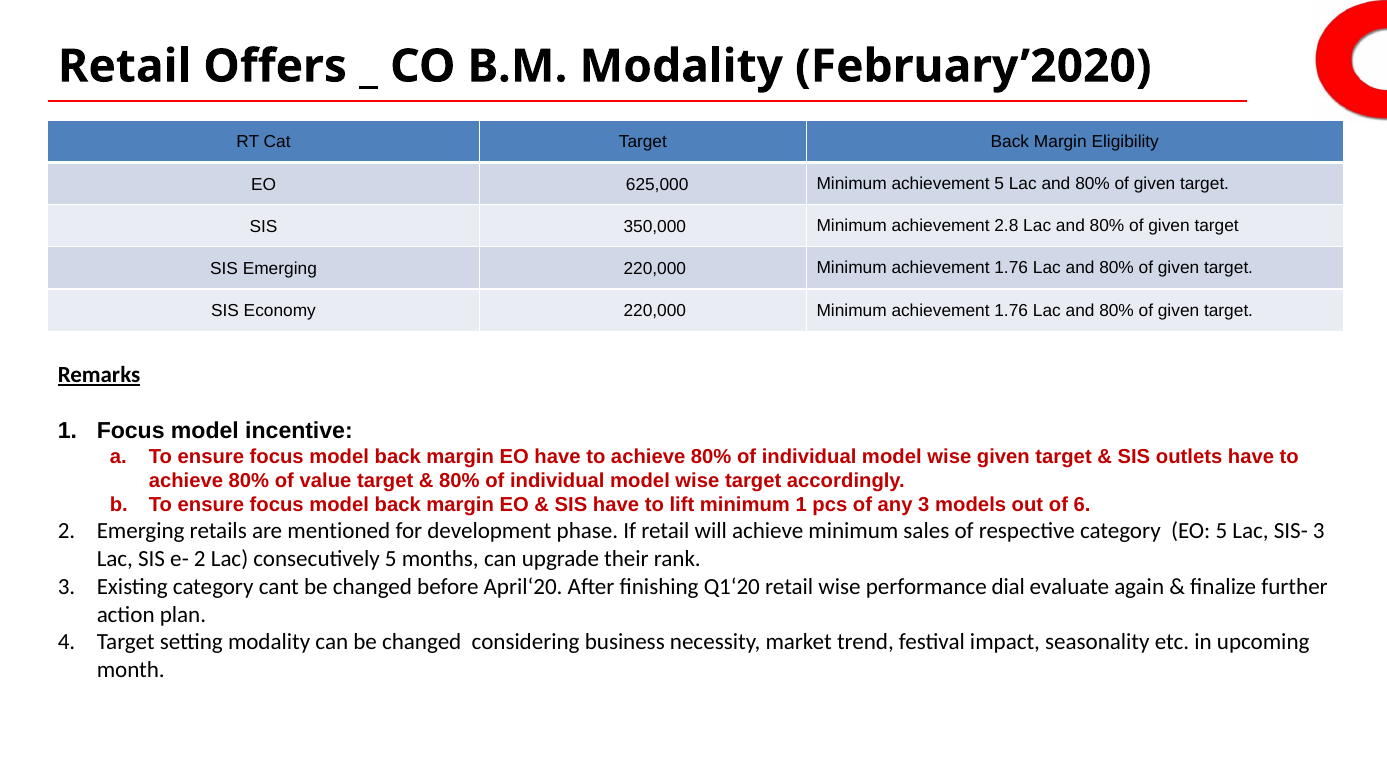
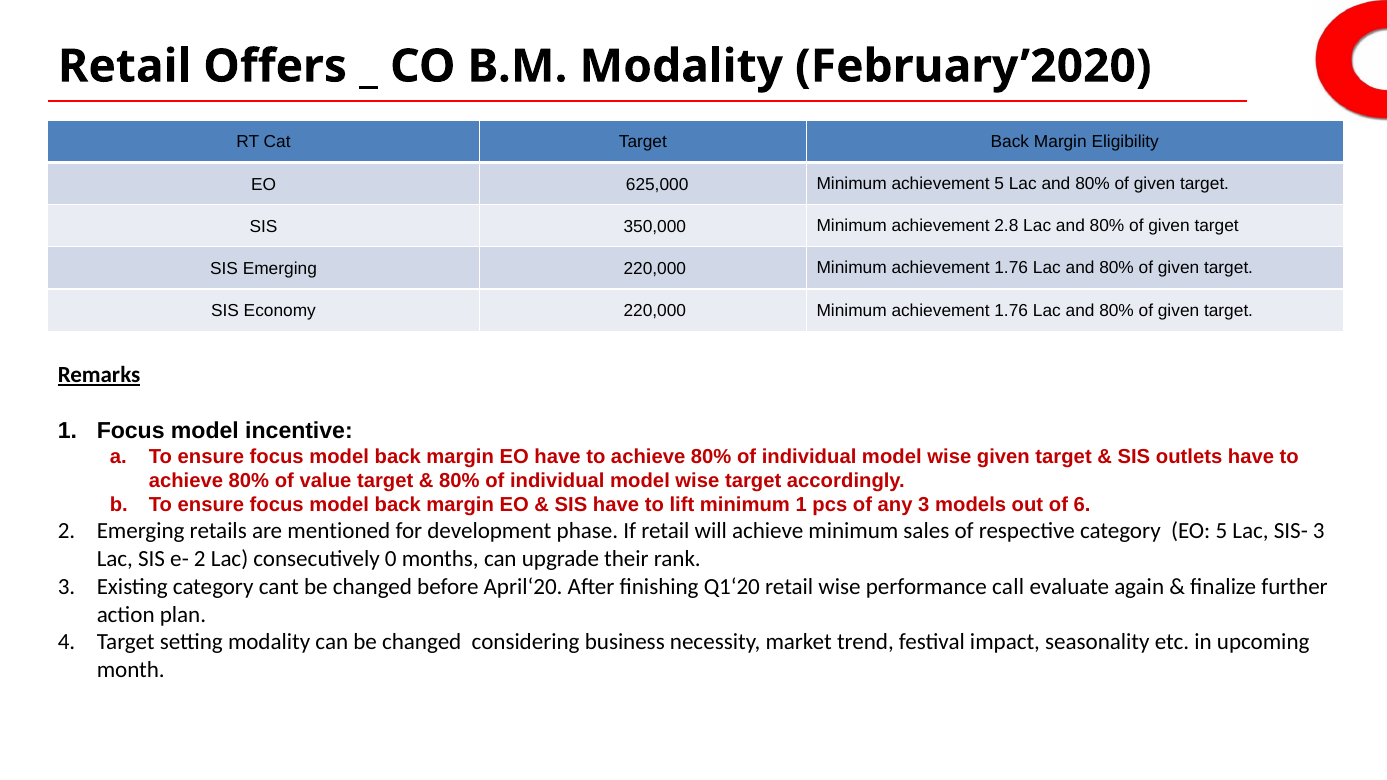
consecutively 5: 5 -> 0
dial: dial -> call
